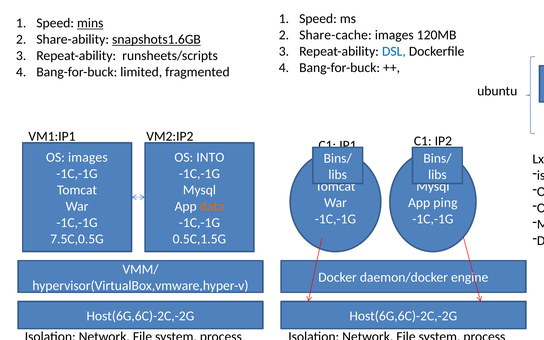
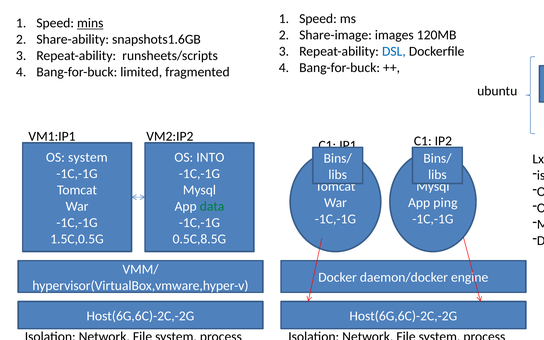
Share-cache: Share-cache -> Share-image
snapshots1.6GB underline: present -> none
OS images: images -> system
data colour: orange -> green
7.5C,0.5G: 7.5C,0.5G -> 1.5C,0.5G
0.5C,1.5G: 0.5C,1.5G -> 0.5C,8.5G
